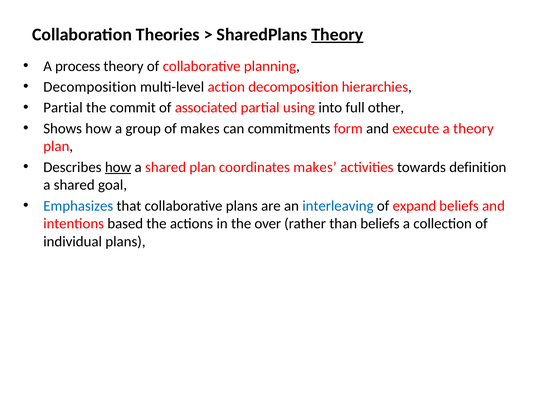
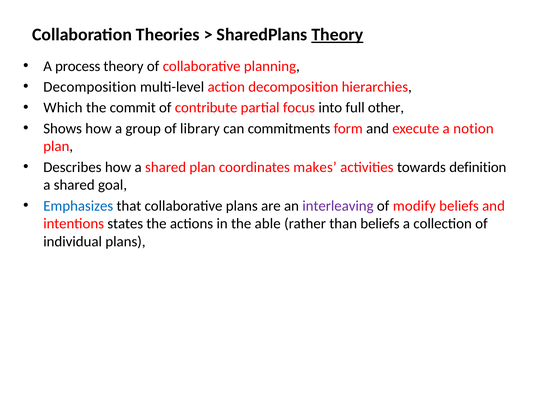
Partial at (63, 108): Partial -> Which
associated: associated -> contribute
using: using -> focus
of makes: makes -> library
a theory: theory -> notion
how at (118, 167) underline: present -> none
interleaving colour: blue -> purple
expand: expand -> modify
based: based -> states
over: over -> able
